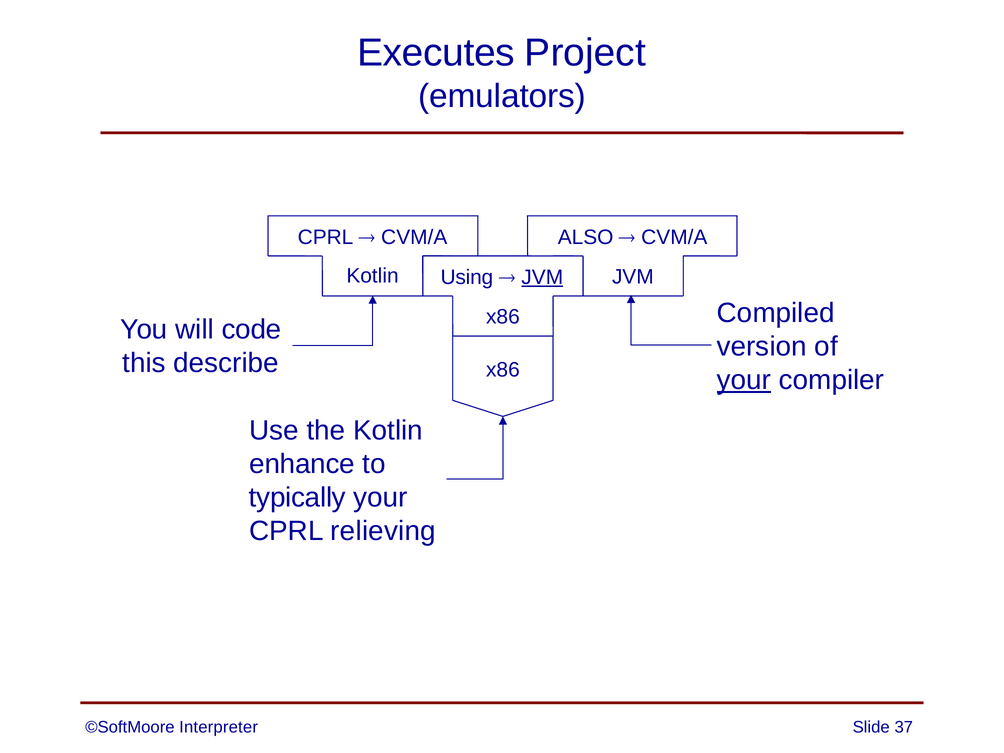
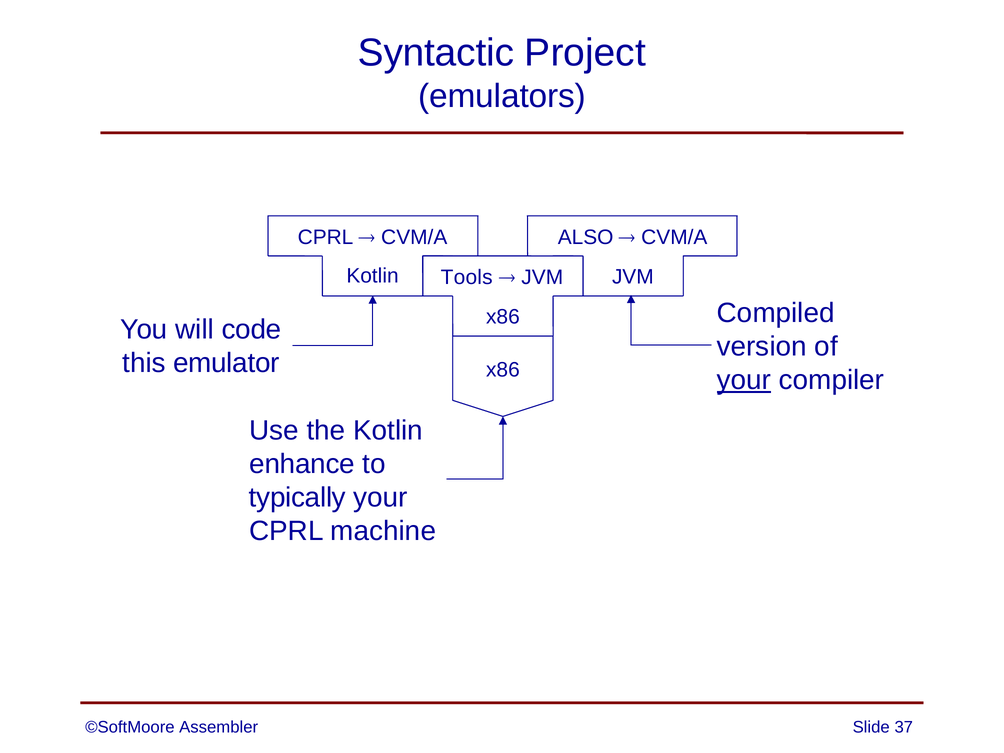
Executes: Executes -> Syntactic
Using: Using -> Tools
JVM at (542, 277) underline: present -> none
describe: describe -> emulator
relieving: relieving -> machine
Interpreter: Interpreter -> Assembler
